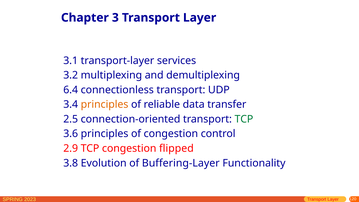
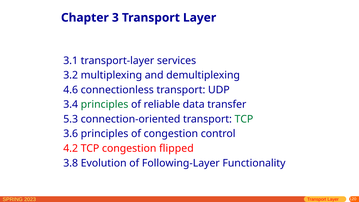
6.4: 6.4 -> 4.6
principles at (105, 104) colour: orange -> green
2.5: 2.5 -> 5.3
2.9: 2.9 -> 4.2
Buffering-Layer: Buffering-Layer -> Following-Layer
